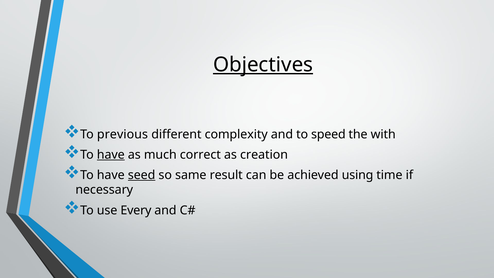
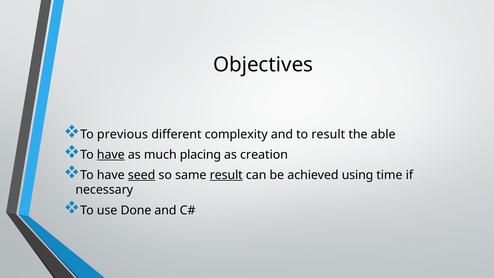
Objectives underline: present -> none
to speed: speed -> result
with: with -> able
correct: correct -> placing
result at (226, 175) underline: none -> present
Every: Every -> Done
